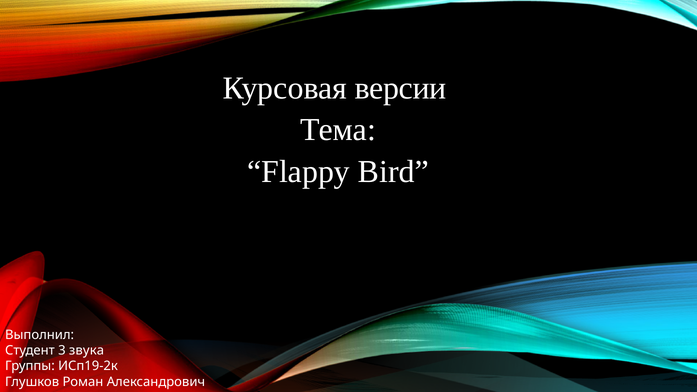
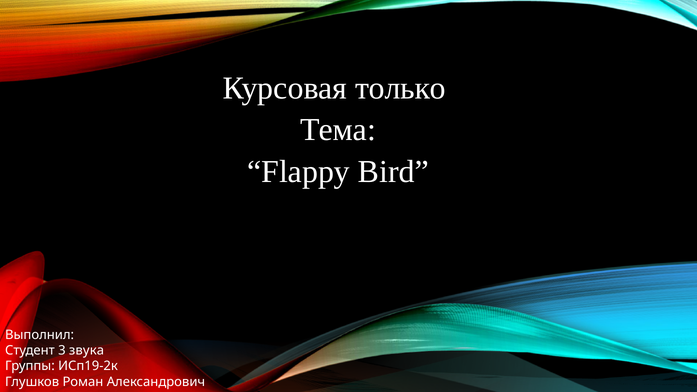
версии: версии -> только
